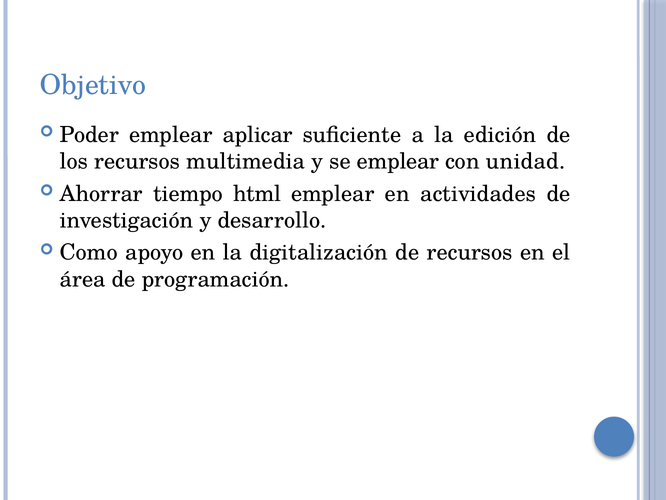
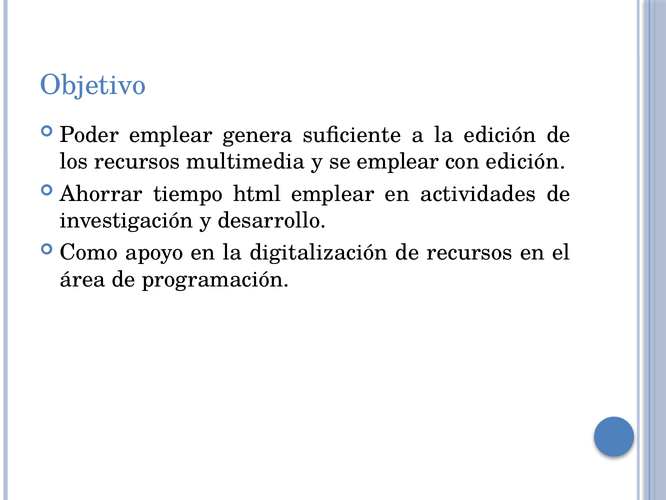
aplicar: aplicar -> genera
con unidad: unidad -> edición
